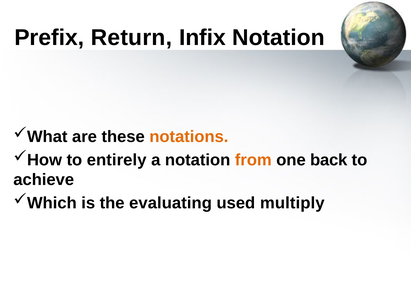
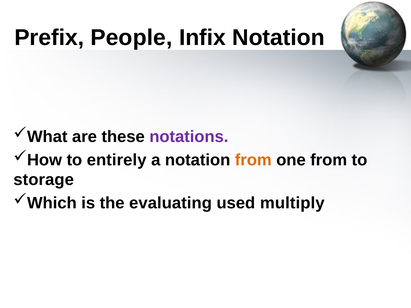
Return: Return -> People
notations colour: orange -> purple
one back: back -> from
achieve: achieve -> storage
